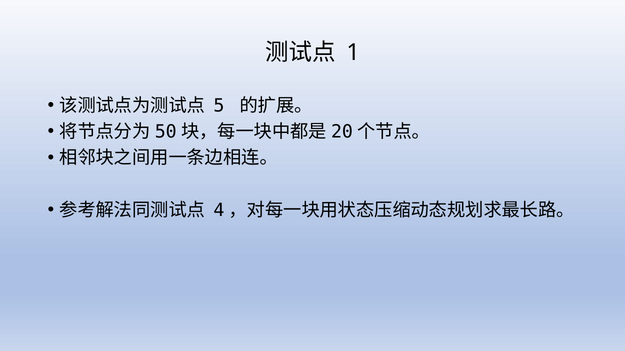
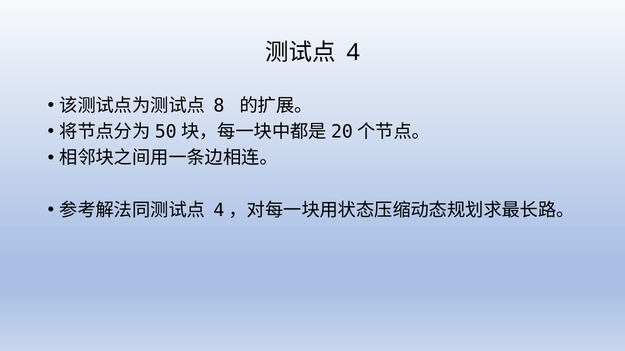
1: 1 -> 4
5: 5 -> 8
